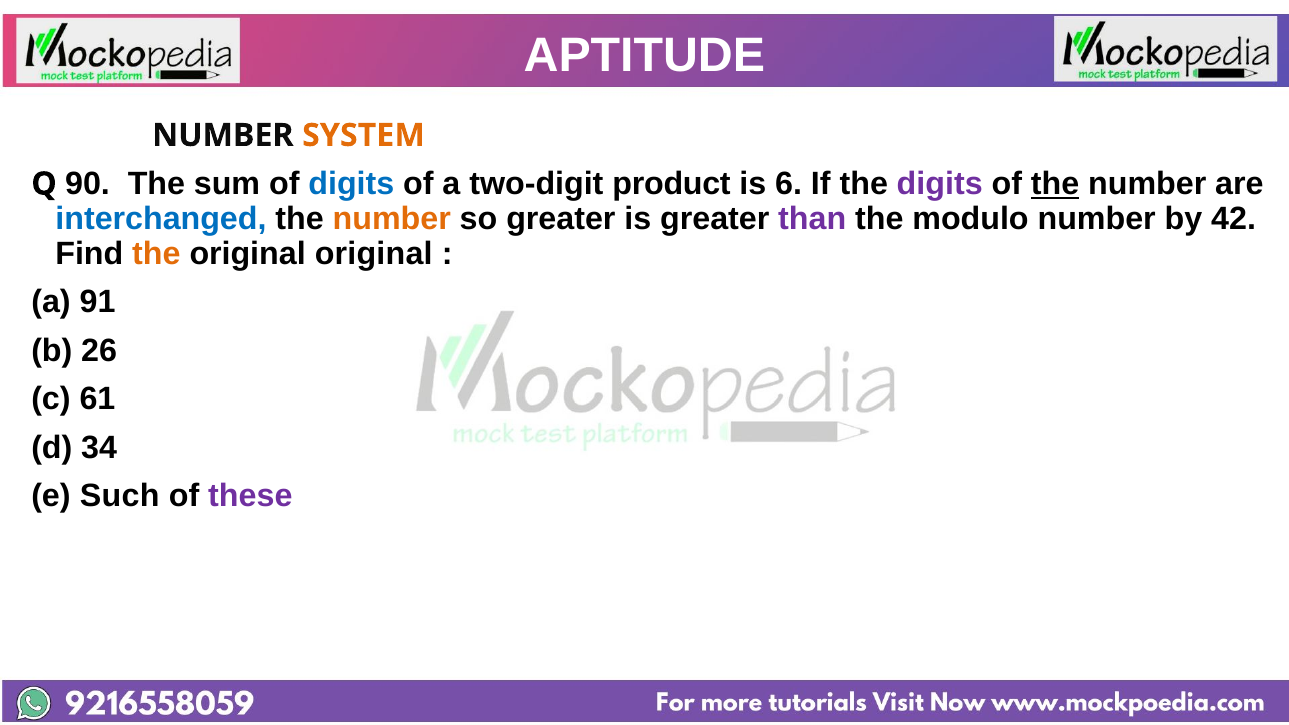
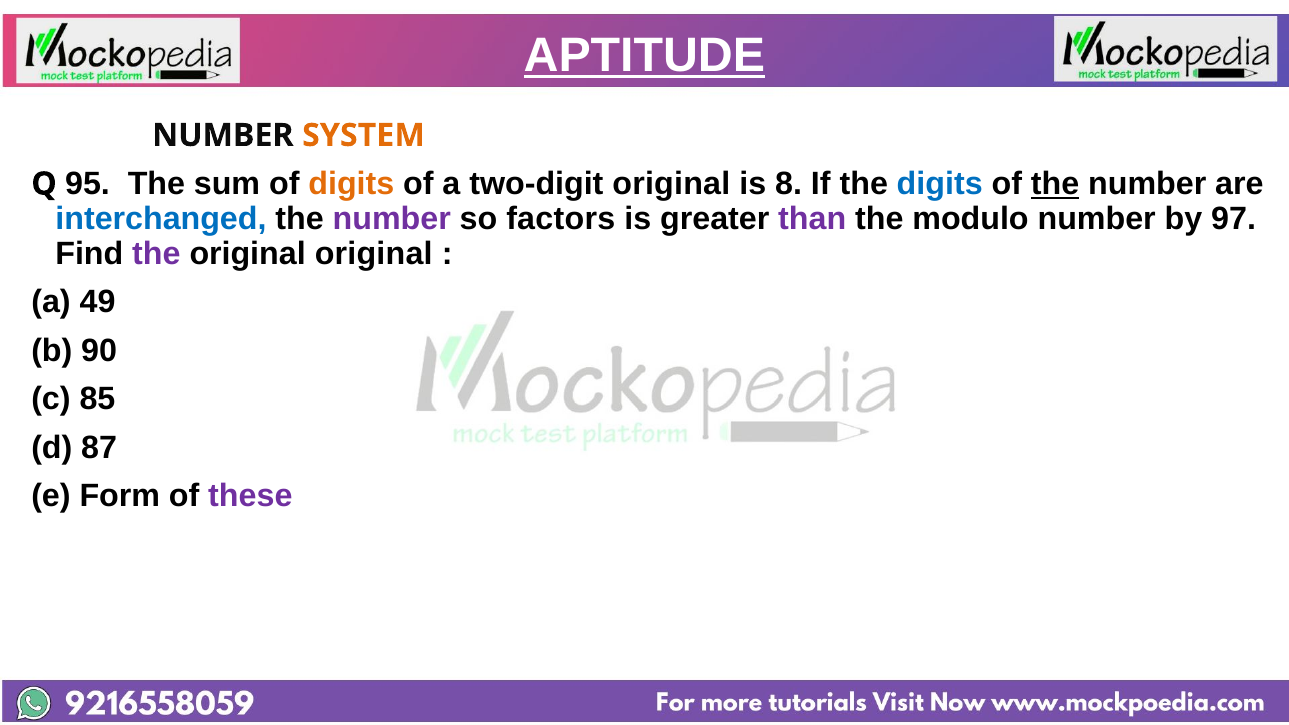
APTITUDE underline: none -> present
90: 90 -> 95
digits at (351, 184) colour: blue -> orange
two-digit product: product -> original
6: 6 -> 8
digits at (940, 184) colour: purple -> blue
number at (392, 219) colour: orange -> purple
so greater: greater -> factors
42: 42 -> 97
the at (156, 254) colour: orange -> purple
91: 91 -> 49
26: 26 -> 90
61: 61 -> 85
34: 34 -> 87
Such: Such -> Form
